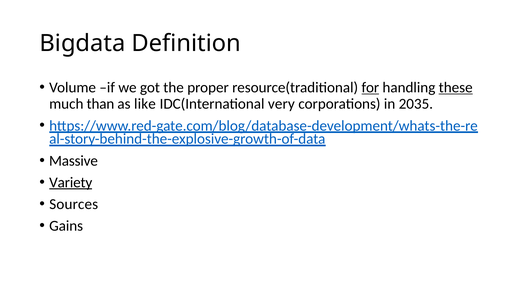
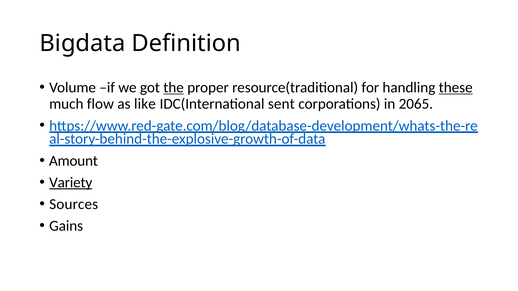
the underline: none -> present
for underline: present -> none
than: than -> flow
very: very -> sent
2035: 2035 -> 2065
Massive: Massive -> Amount
